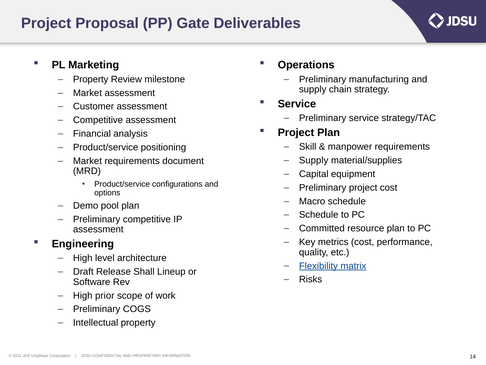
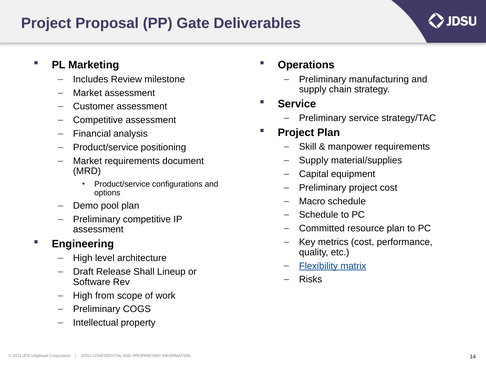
Property at (91, 79): Property -> Includes
prior: prior -> from
